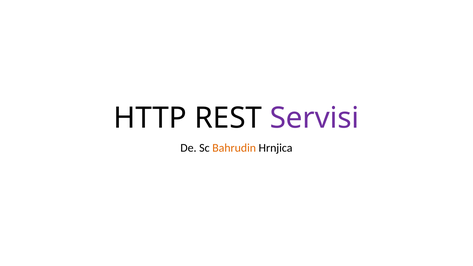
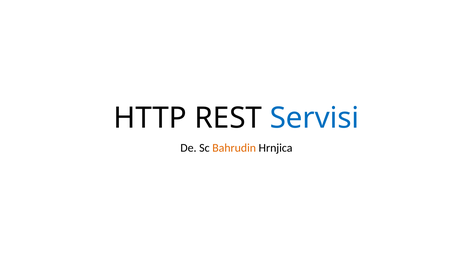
Servisi colour: purple -> blue
